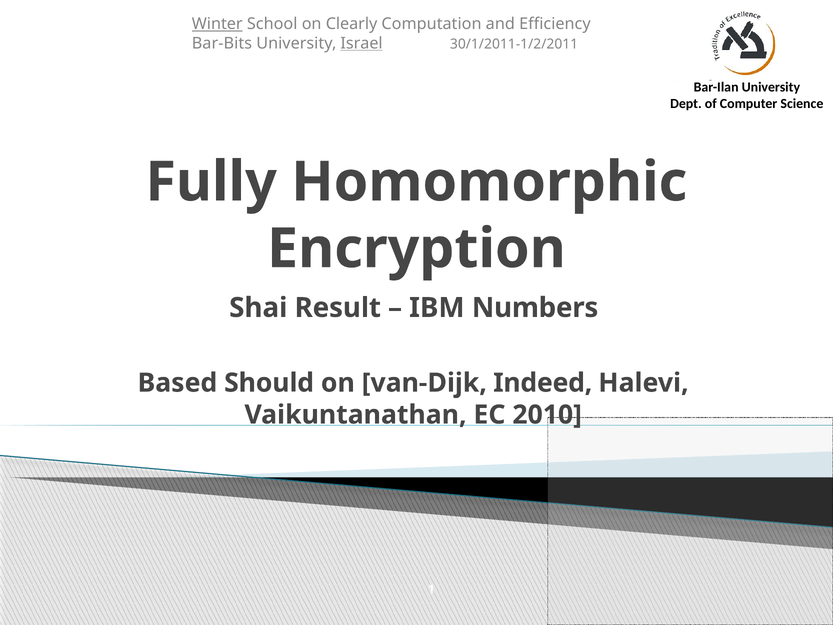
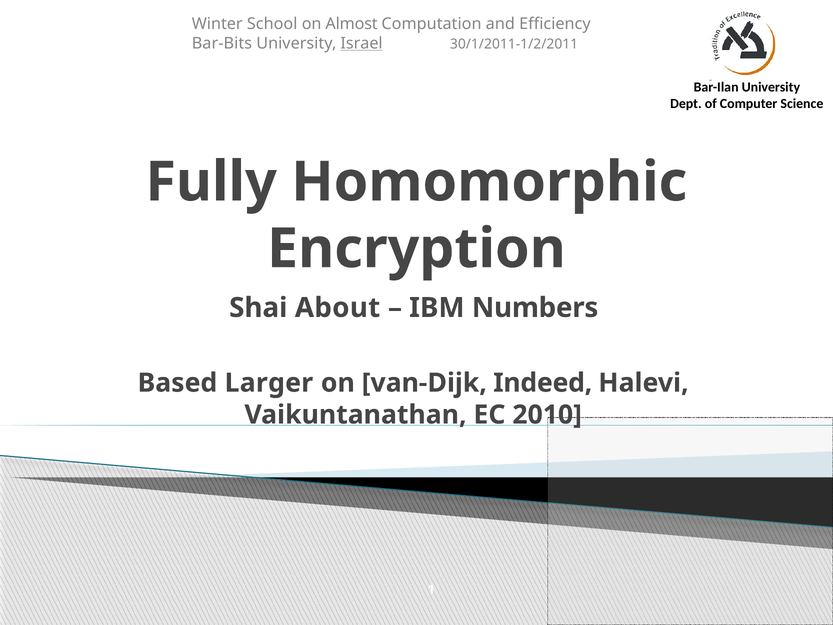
Winter underline: present -> none
Clearly: Clearly -> Almost
Result: Result -> About
Should: Should -> Larger
